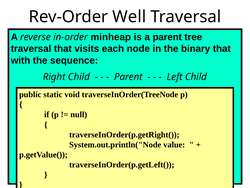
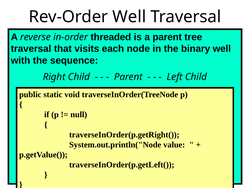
minheap: minheap -> threaded
binary that: that -> well
